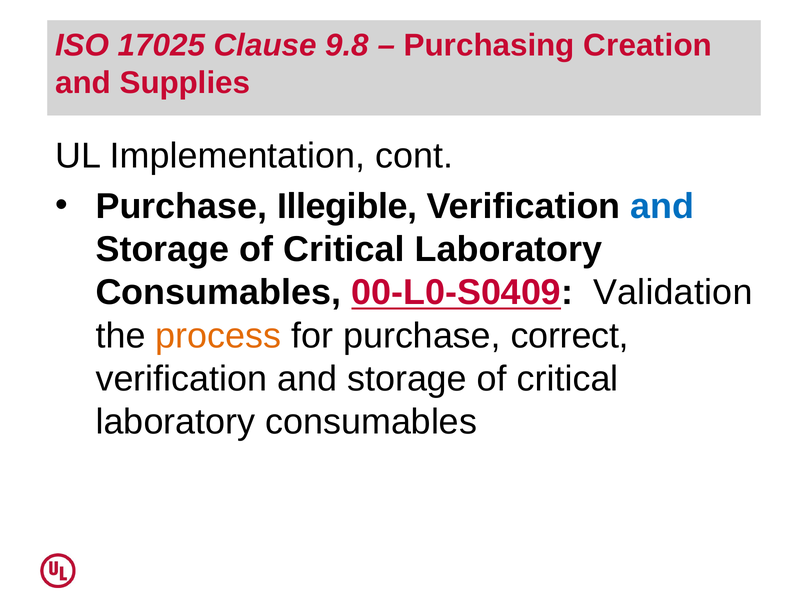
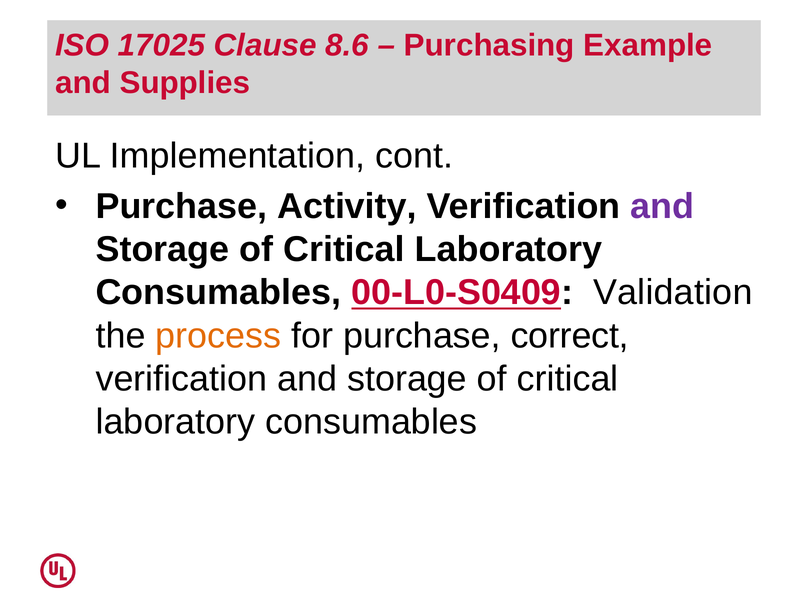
9.8: 9.8 -> 8.6
Creation: Creation -> Example
Illegible: Illegible -> Activity
and at (662, 206) colour: blue -> purple
